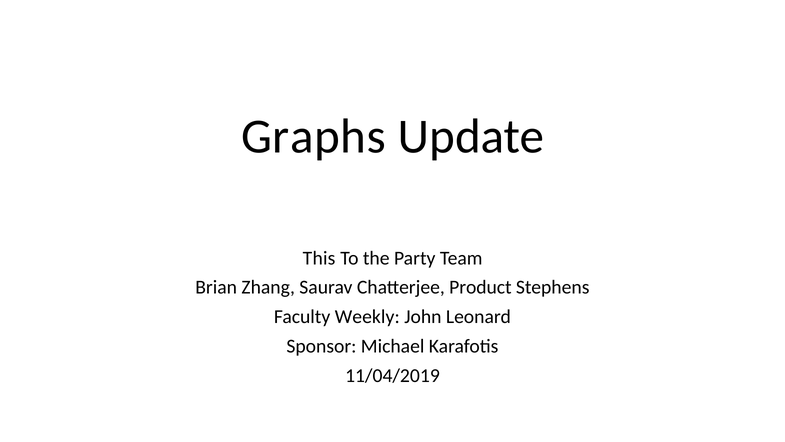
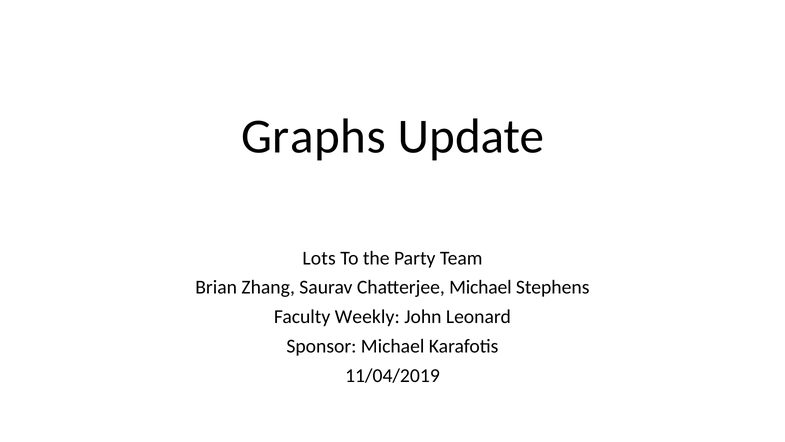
This: This -> Lots
Chatterjee Product: Product -> Michael
